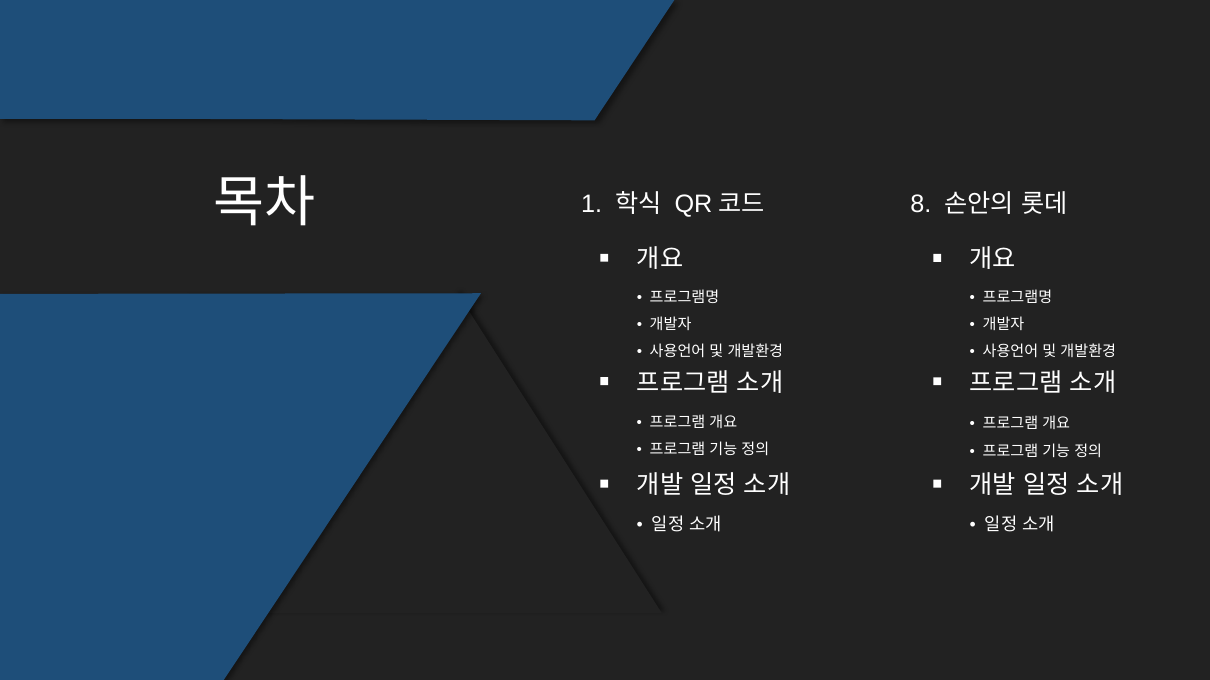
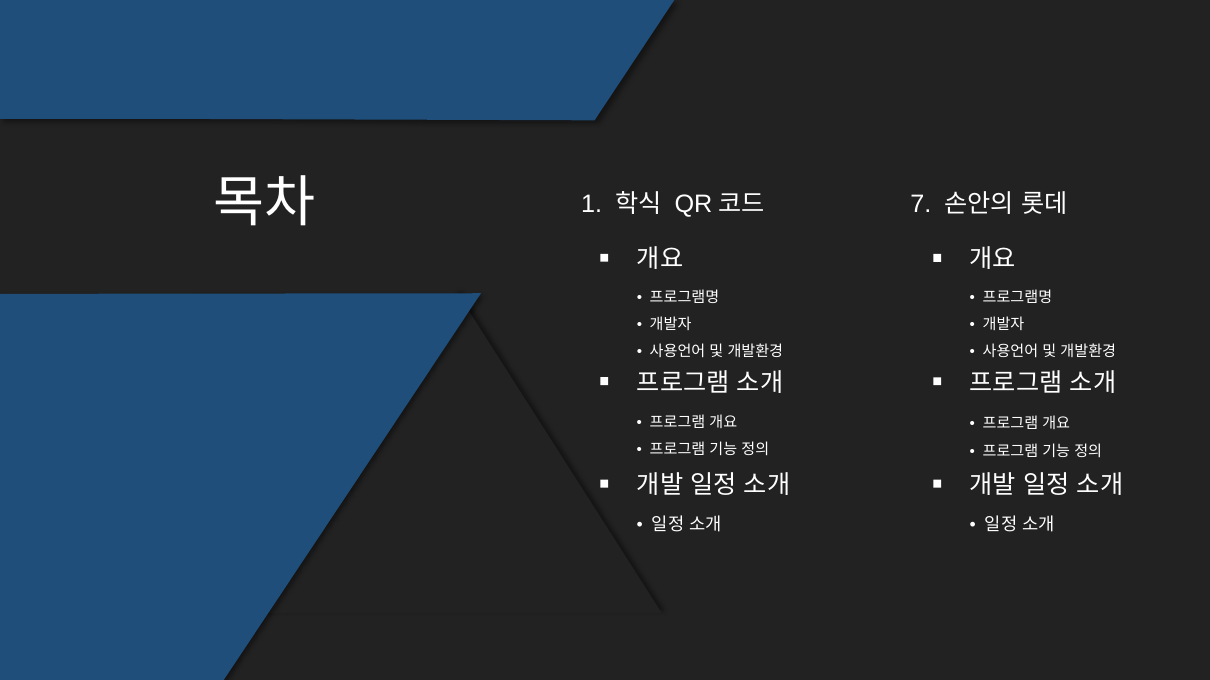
8: 8 -> 7
